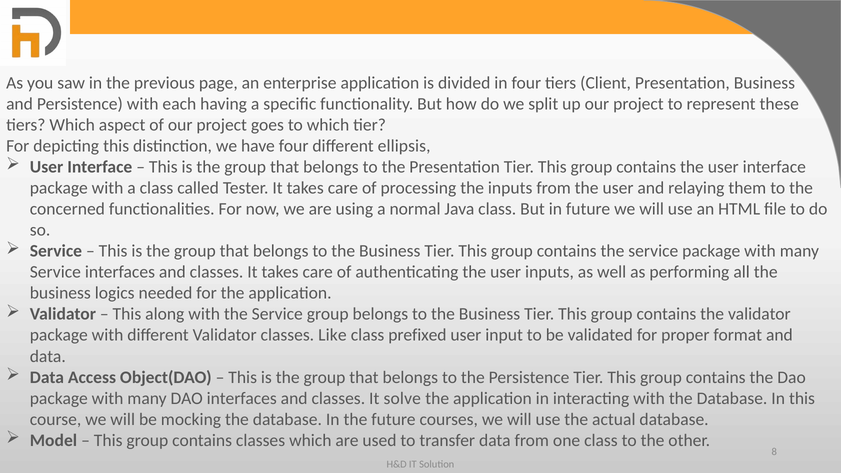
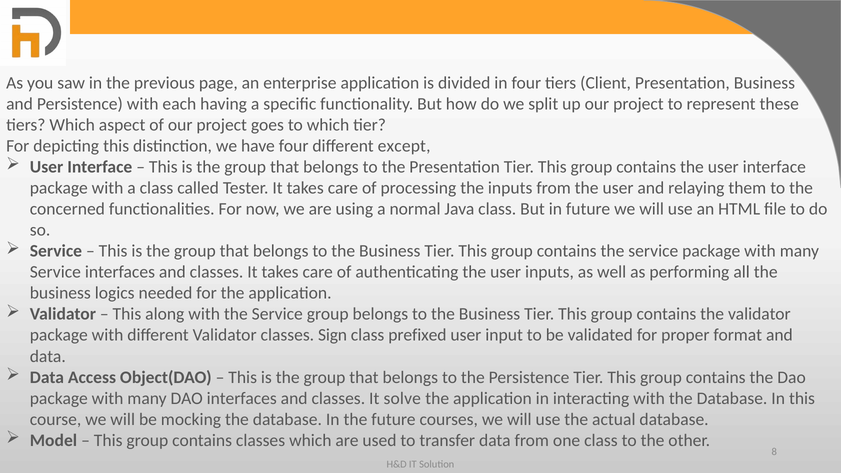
ellipsis: ellipsis -> except
Like: Like -> Sign
